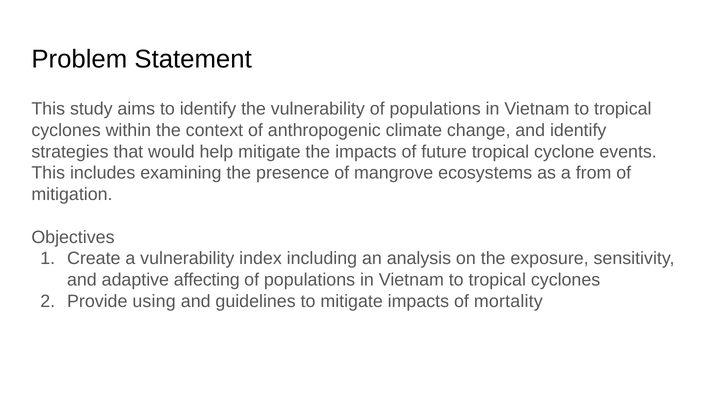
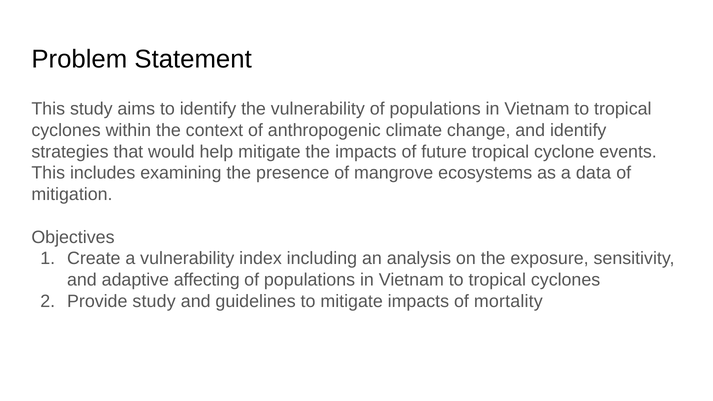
from: from -> data
Provide using: using -> study
